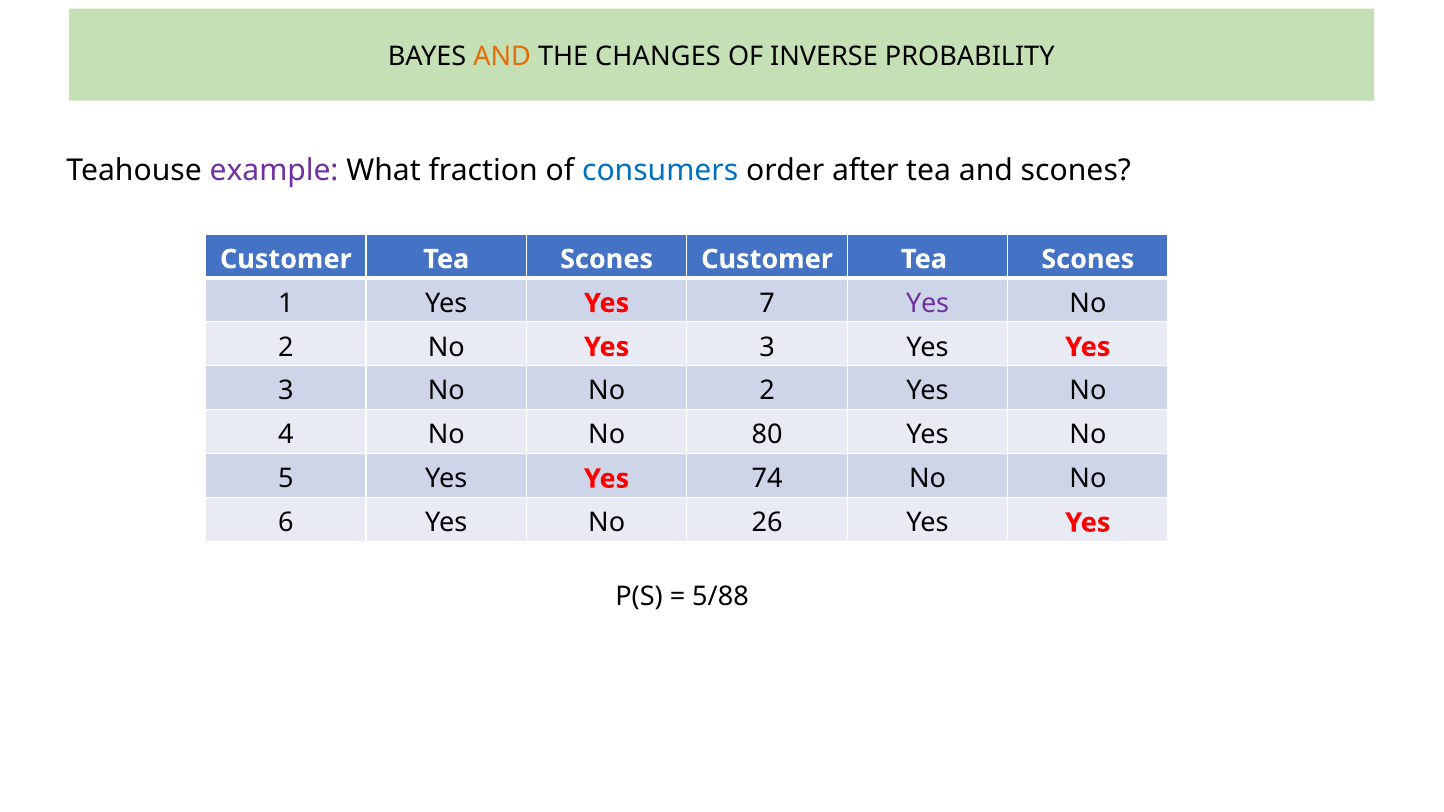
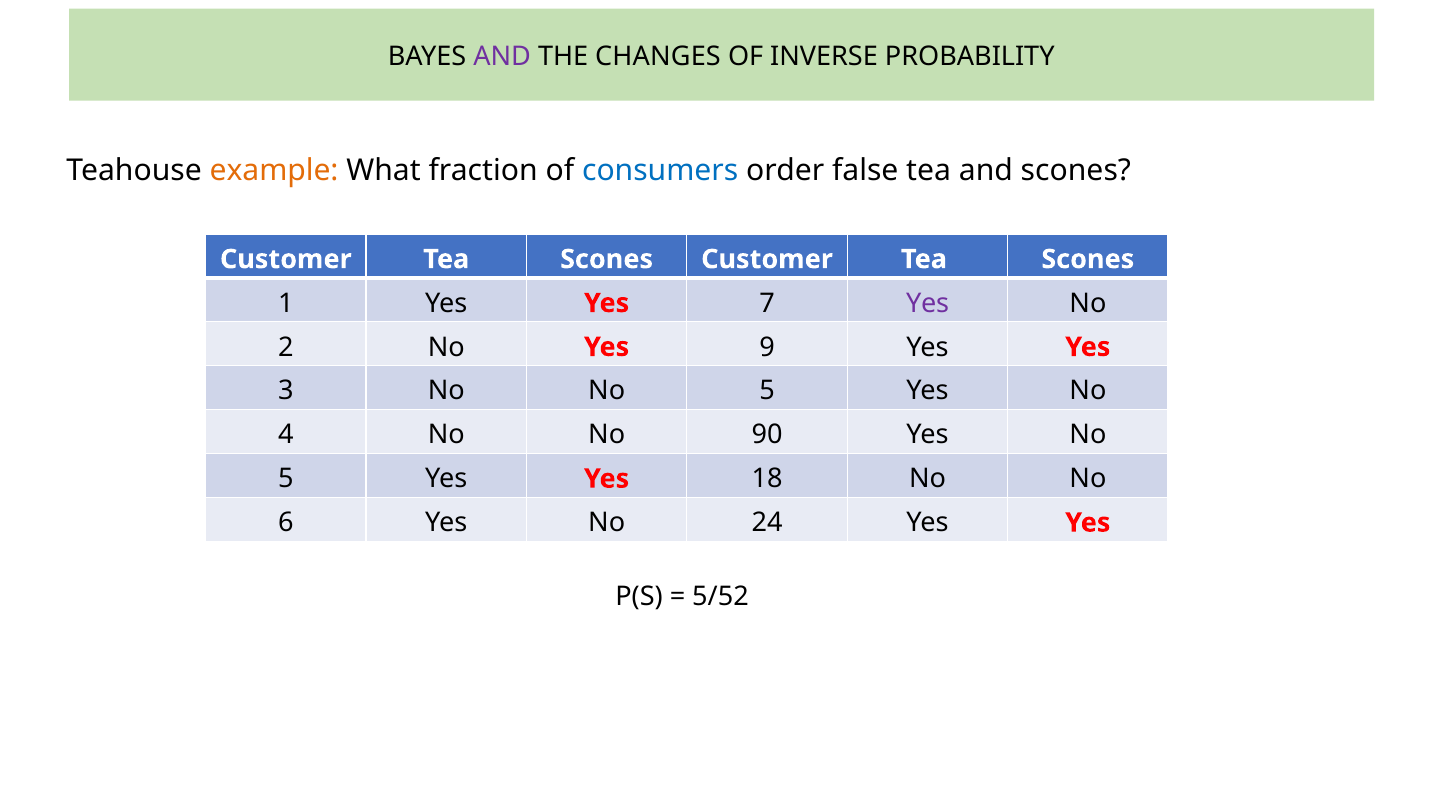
AND at (502, 56) colour: orange -> purple
example colour: purple -> orange
after: after -> false
3 at (767, 347): 3 -> 9
No No 2: 2 -> 5
80: 80 -> 90
74: 74 -> 18
26: 26 -> 24
5/88: 5/88 -> 5/52
